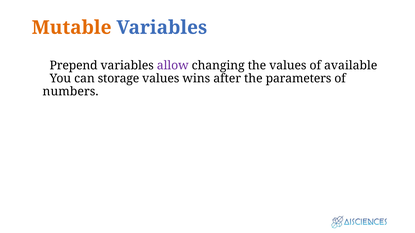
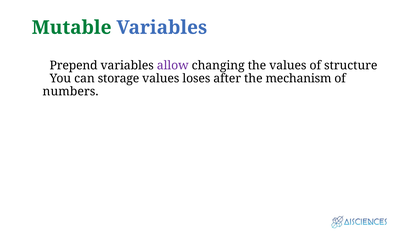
Mutable colour: orange -> green
available: available -> structure
wins: wins -> loses
parameters: parameters -> mechanism
